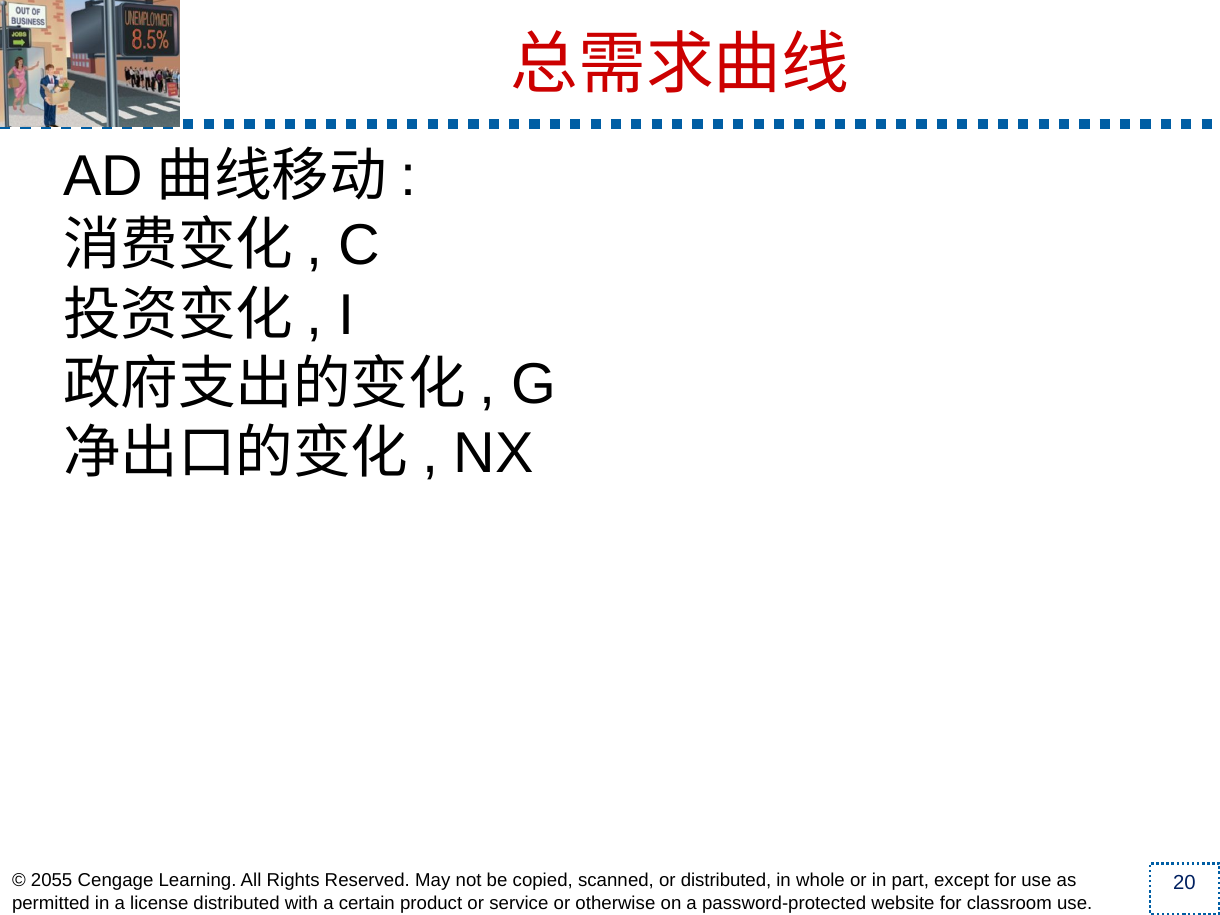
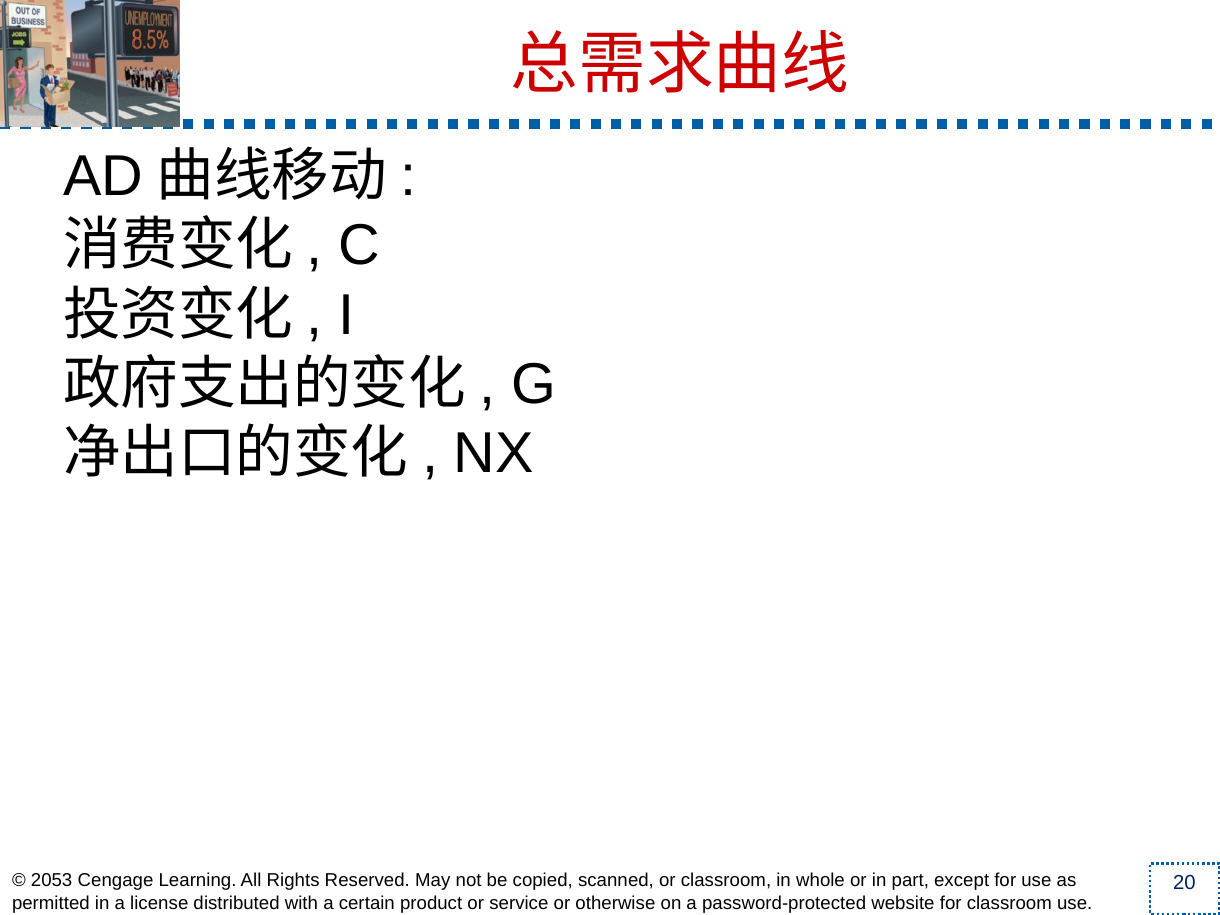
2055: 2055 -> 2053
or distributed: distributed -> classroom
